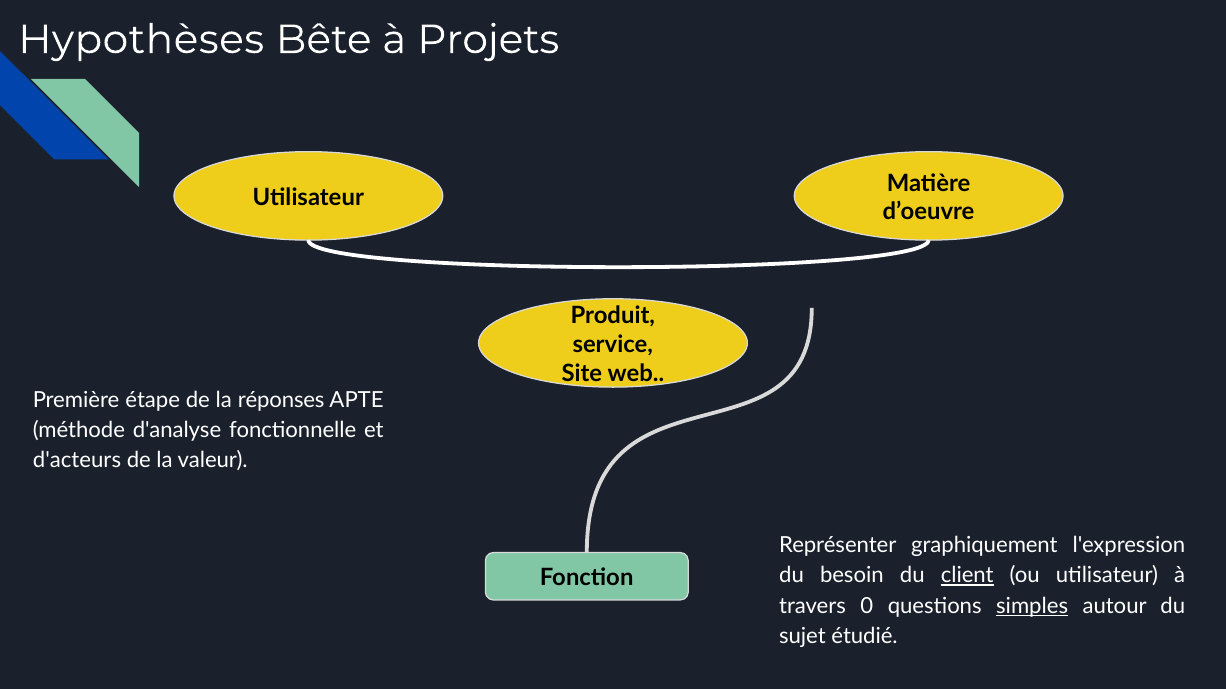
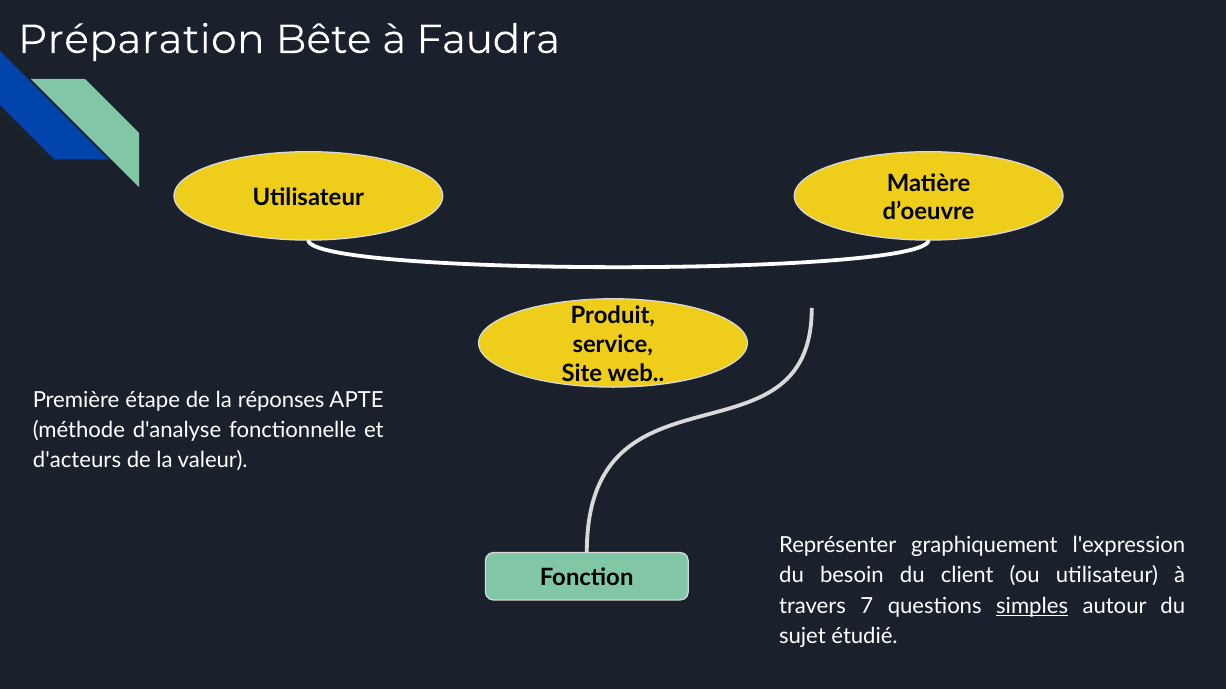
Hypothèses: Hypothèses -> Préparation
Projets: Projets -> Faudra
client underline: present -> none
0: 0 -> 7
